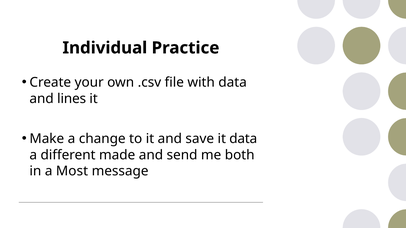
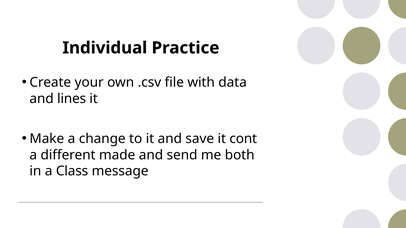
it data: data -> cont
Most: Most -> Class
